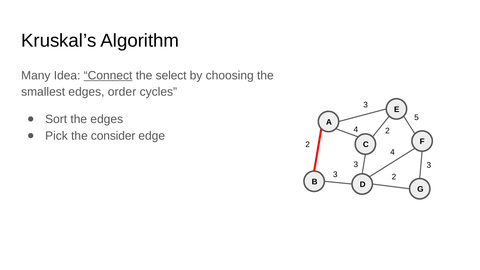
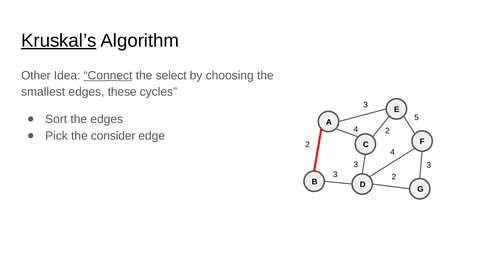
Kruskal’s underline: none -> present
Many: Many -> Other
order: order -> these
